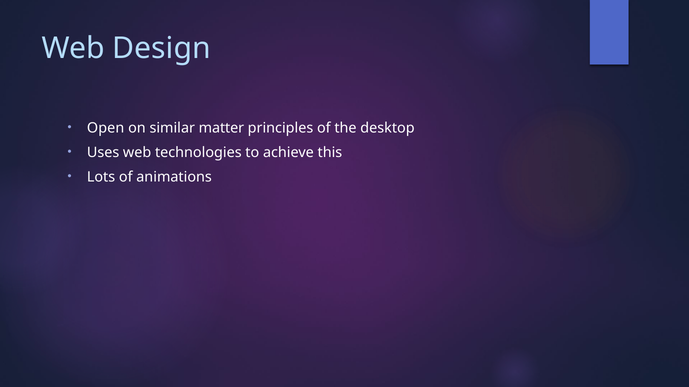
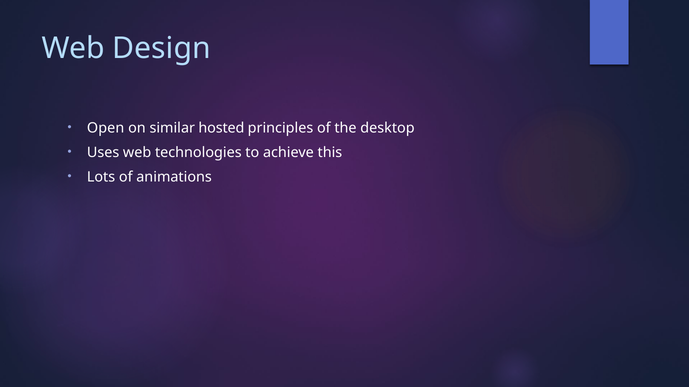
matter: matter -> hosted
